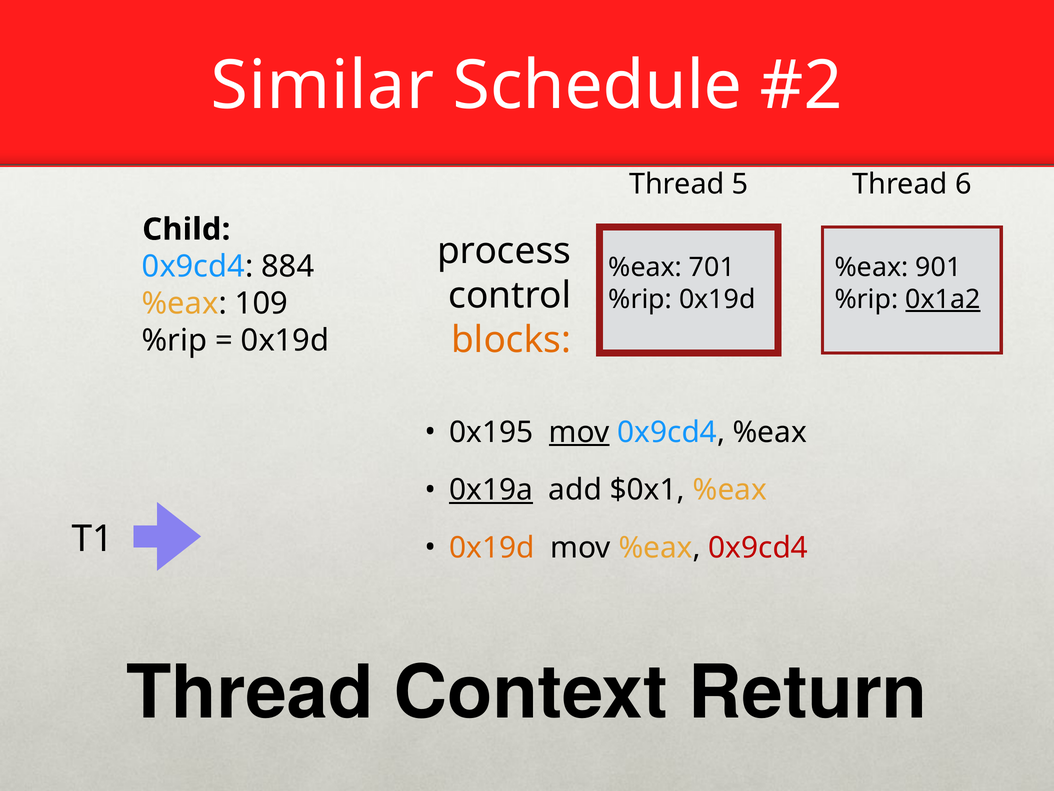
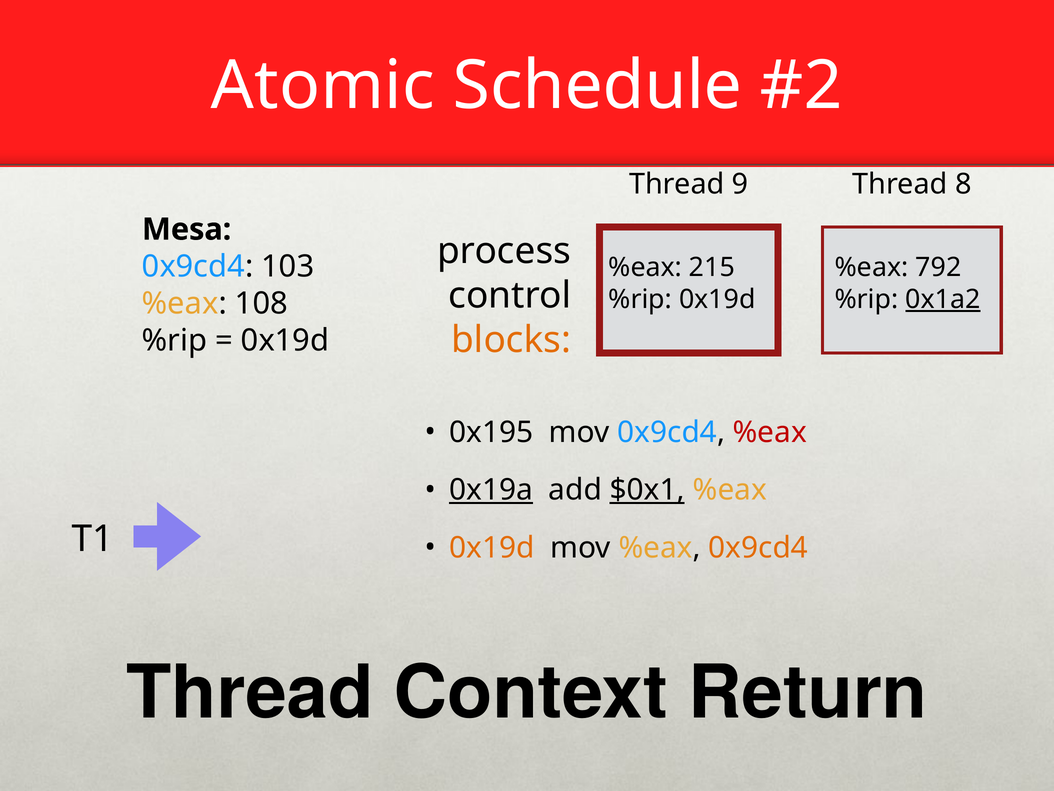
Similar: Similar -> Atomic
5: 5 -> 9
6: 6 -> 8
Child: Child -> Mesa
884: 884 -> 103
701: 701 -> 215
901: 901 -> 792
109: 109 -> 108
mov at (579, 432) underline: present -> none
%eax at (770, 432) colour: black -> red
$0x1 underline: none -> present
0x9cd4 at (758, 547) colour: red -> orange
